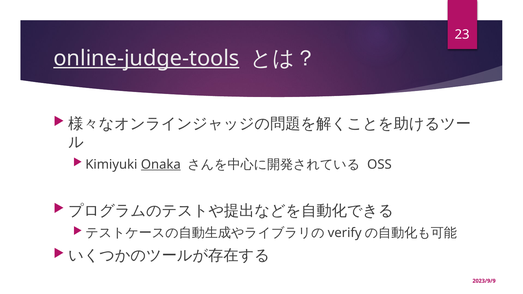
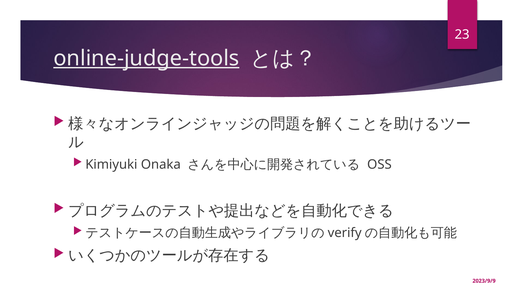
Onaka underline: present -> none
